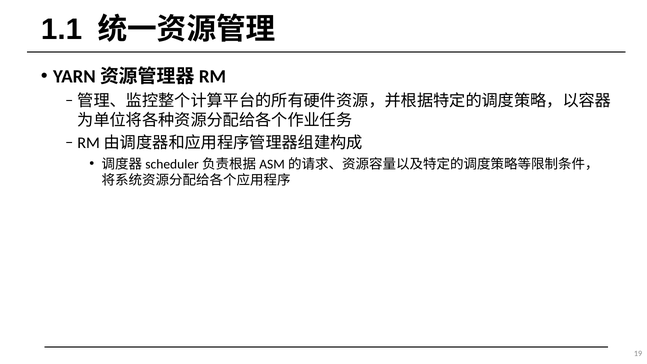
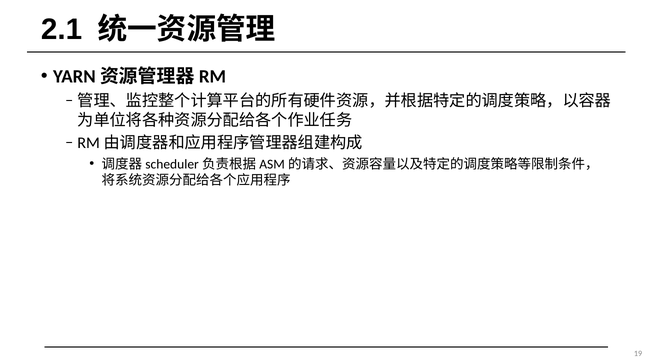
1.1: 1.1 -> 2.1
